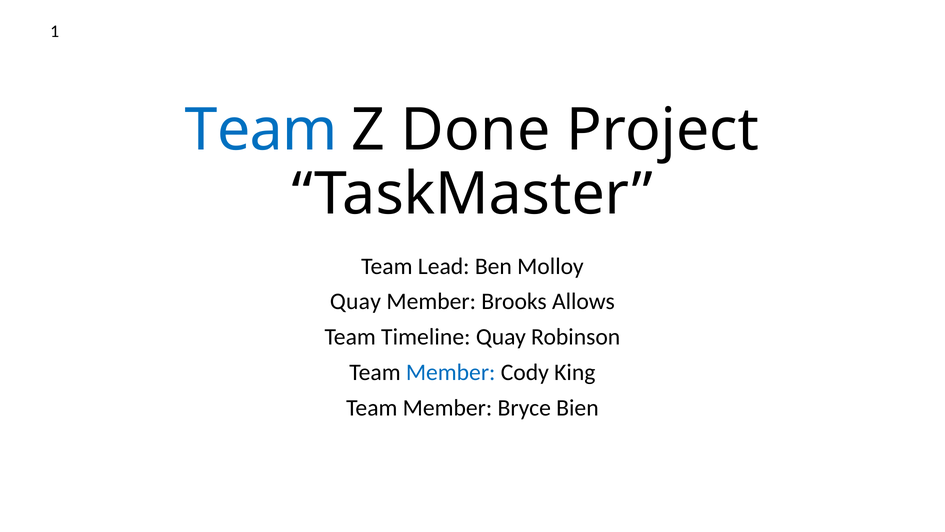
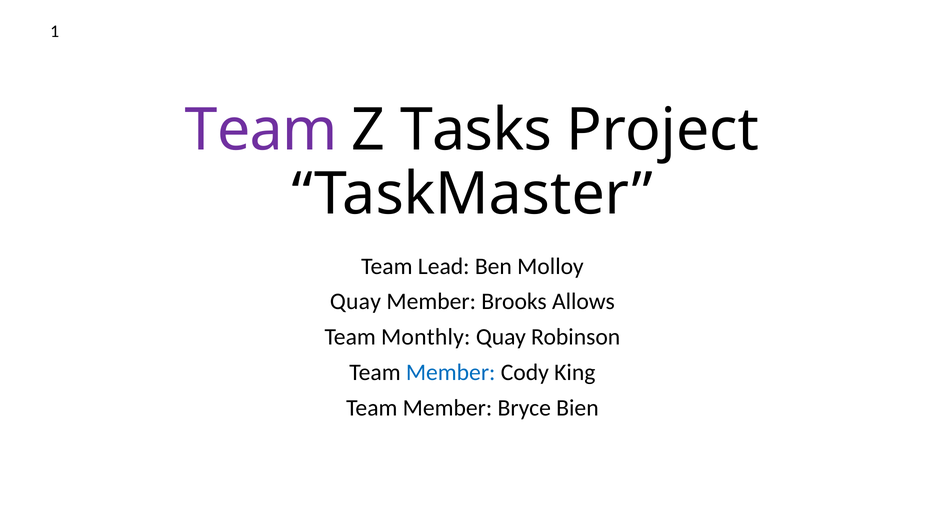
Team at (261, 130) colour: blue -> purple
Done: Done -> Tasks
Timeline: Timeline -> Monthly
